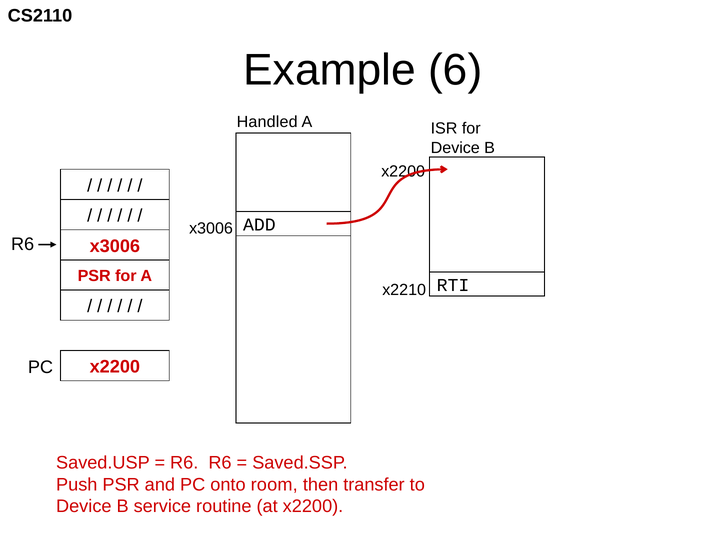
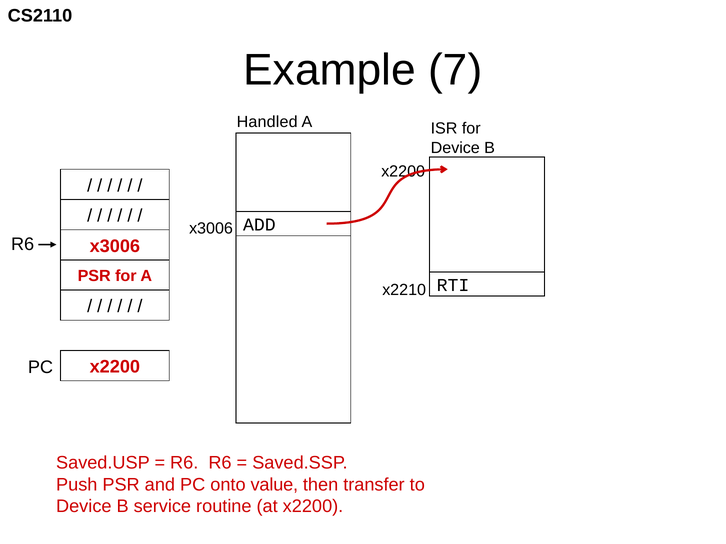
6: 6 -> 7
room: room -> value
